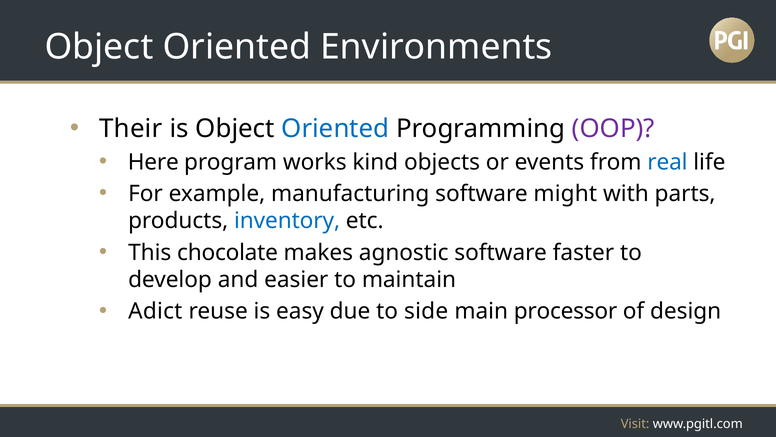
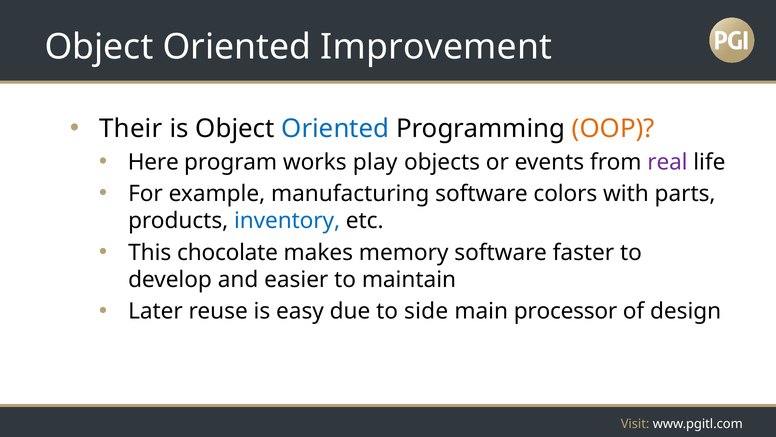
Environments: Environments -> Improvement
OOP colour: purple -> orange
kind: kind -> play
real colour: blue -> purple
might: might -> colors
agnostic: agnostic -> memory
Adict: Adict -> Later
